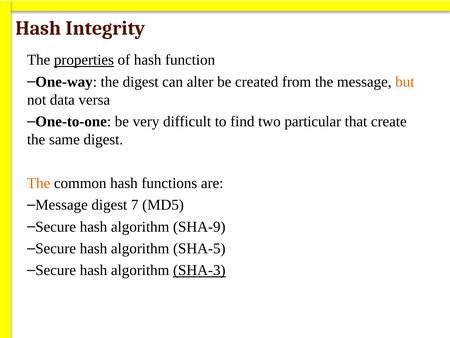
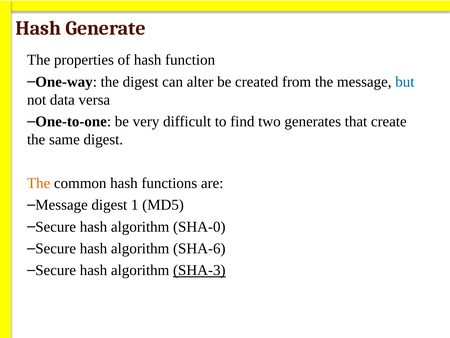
Integrity: Integrity -> Generate
properties underline: present -> none
but colour: orange -> blue
particular: particular -> generates
7: 7 -> 1
SHA-9: SHA-9 -> SHA-0
SHA-5: SHA-5 -> SHA-6
